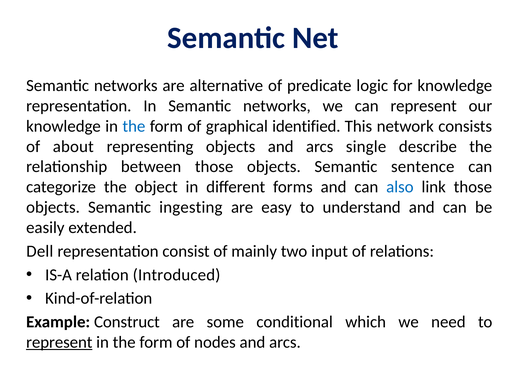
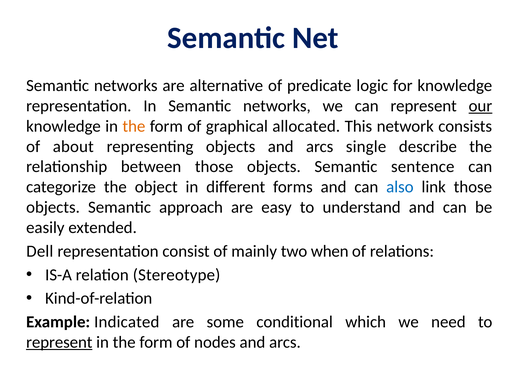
our underline: none -> present
the at (134, 126) colour: blue -> orange
identified: identified -> allocated
ingesting: ingesting -> approach
input: input -> when
Introduced: Introduced -> Stereotype
Construct: Construct -> Indicated
